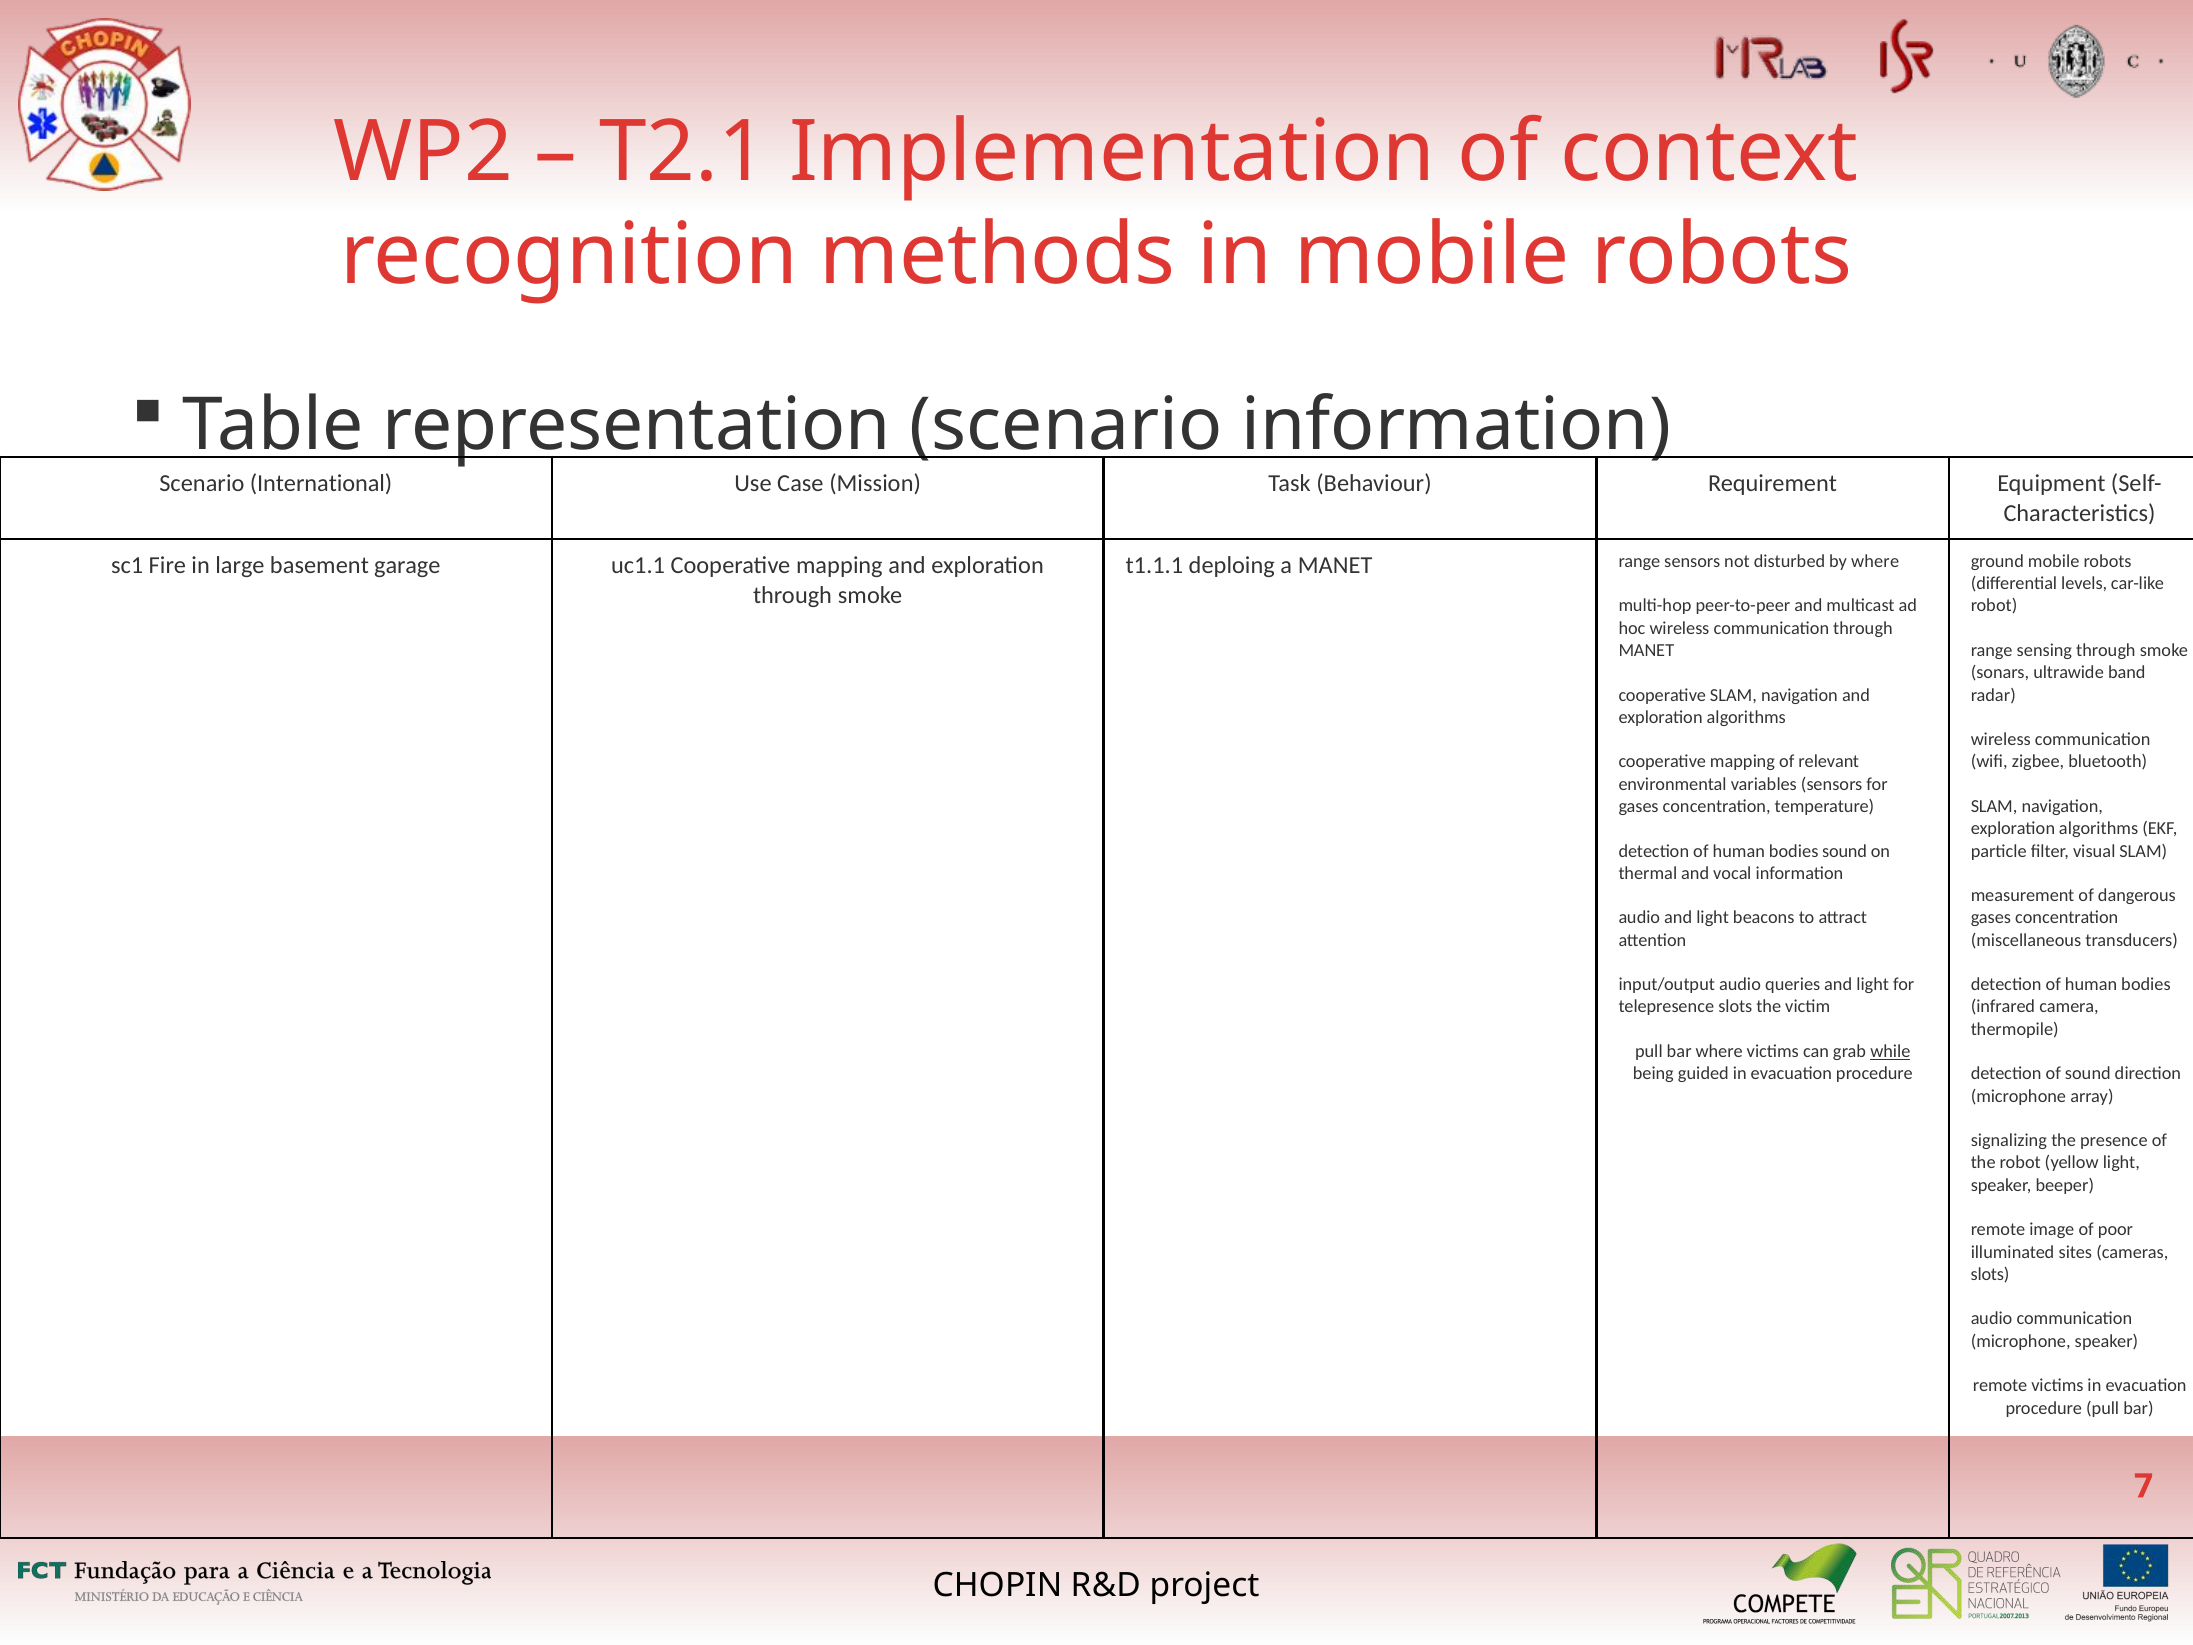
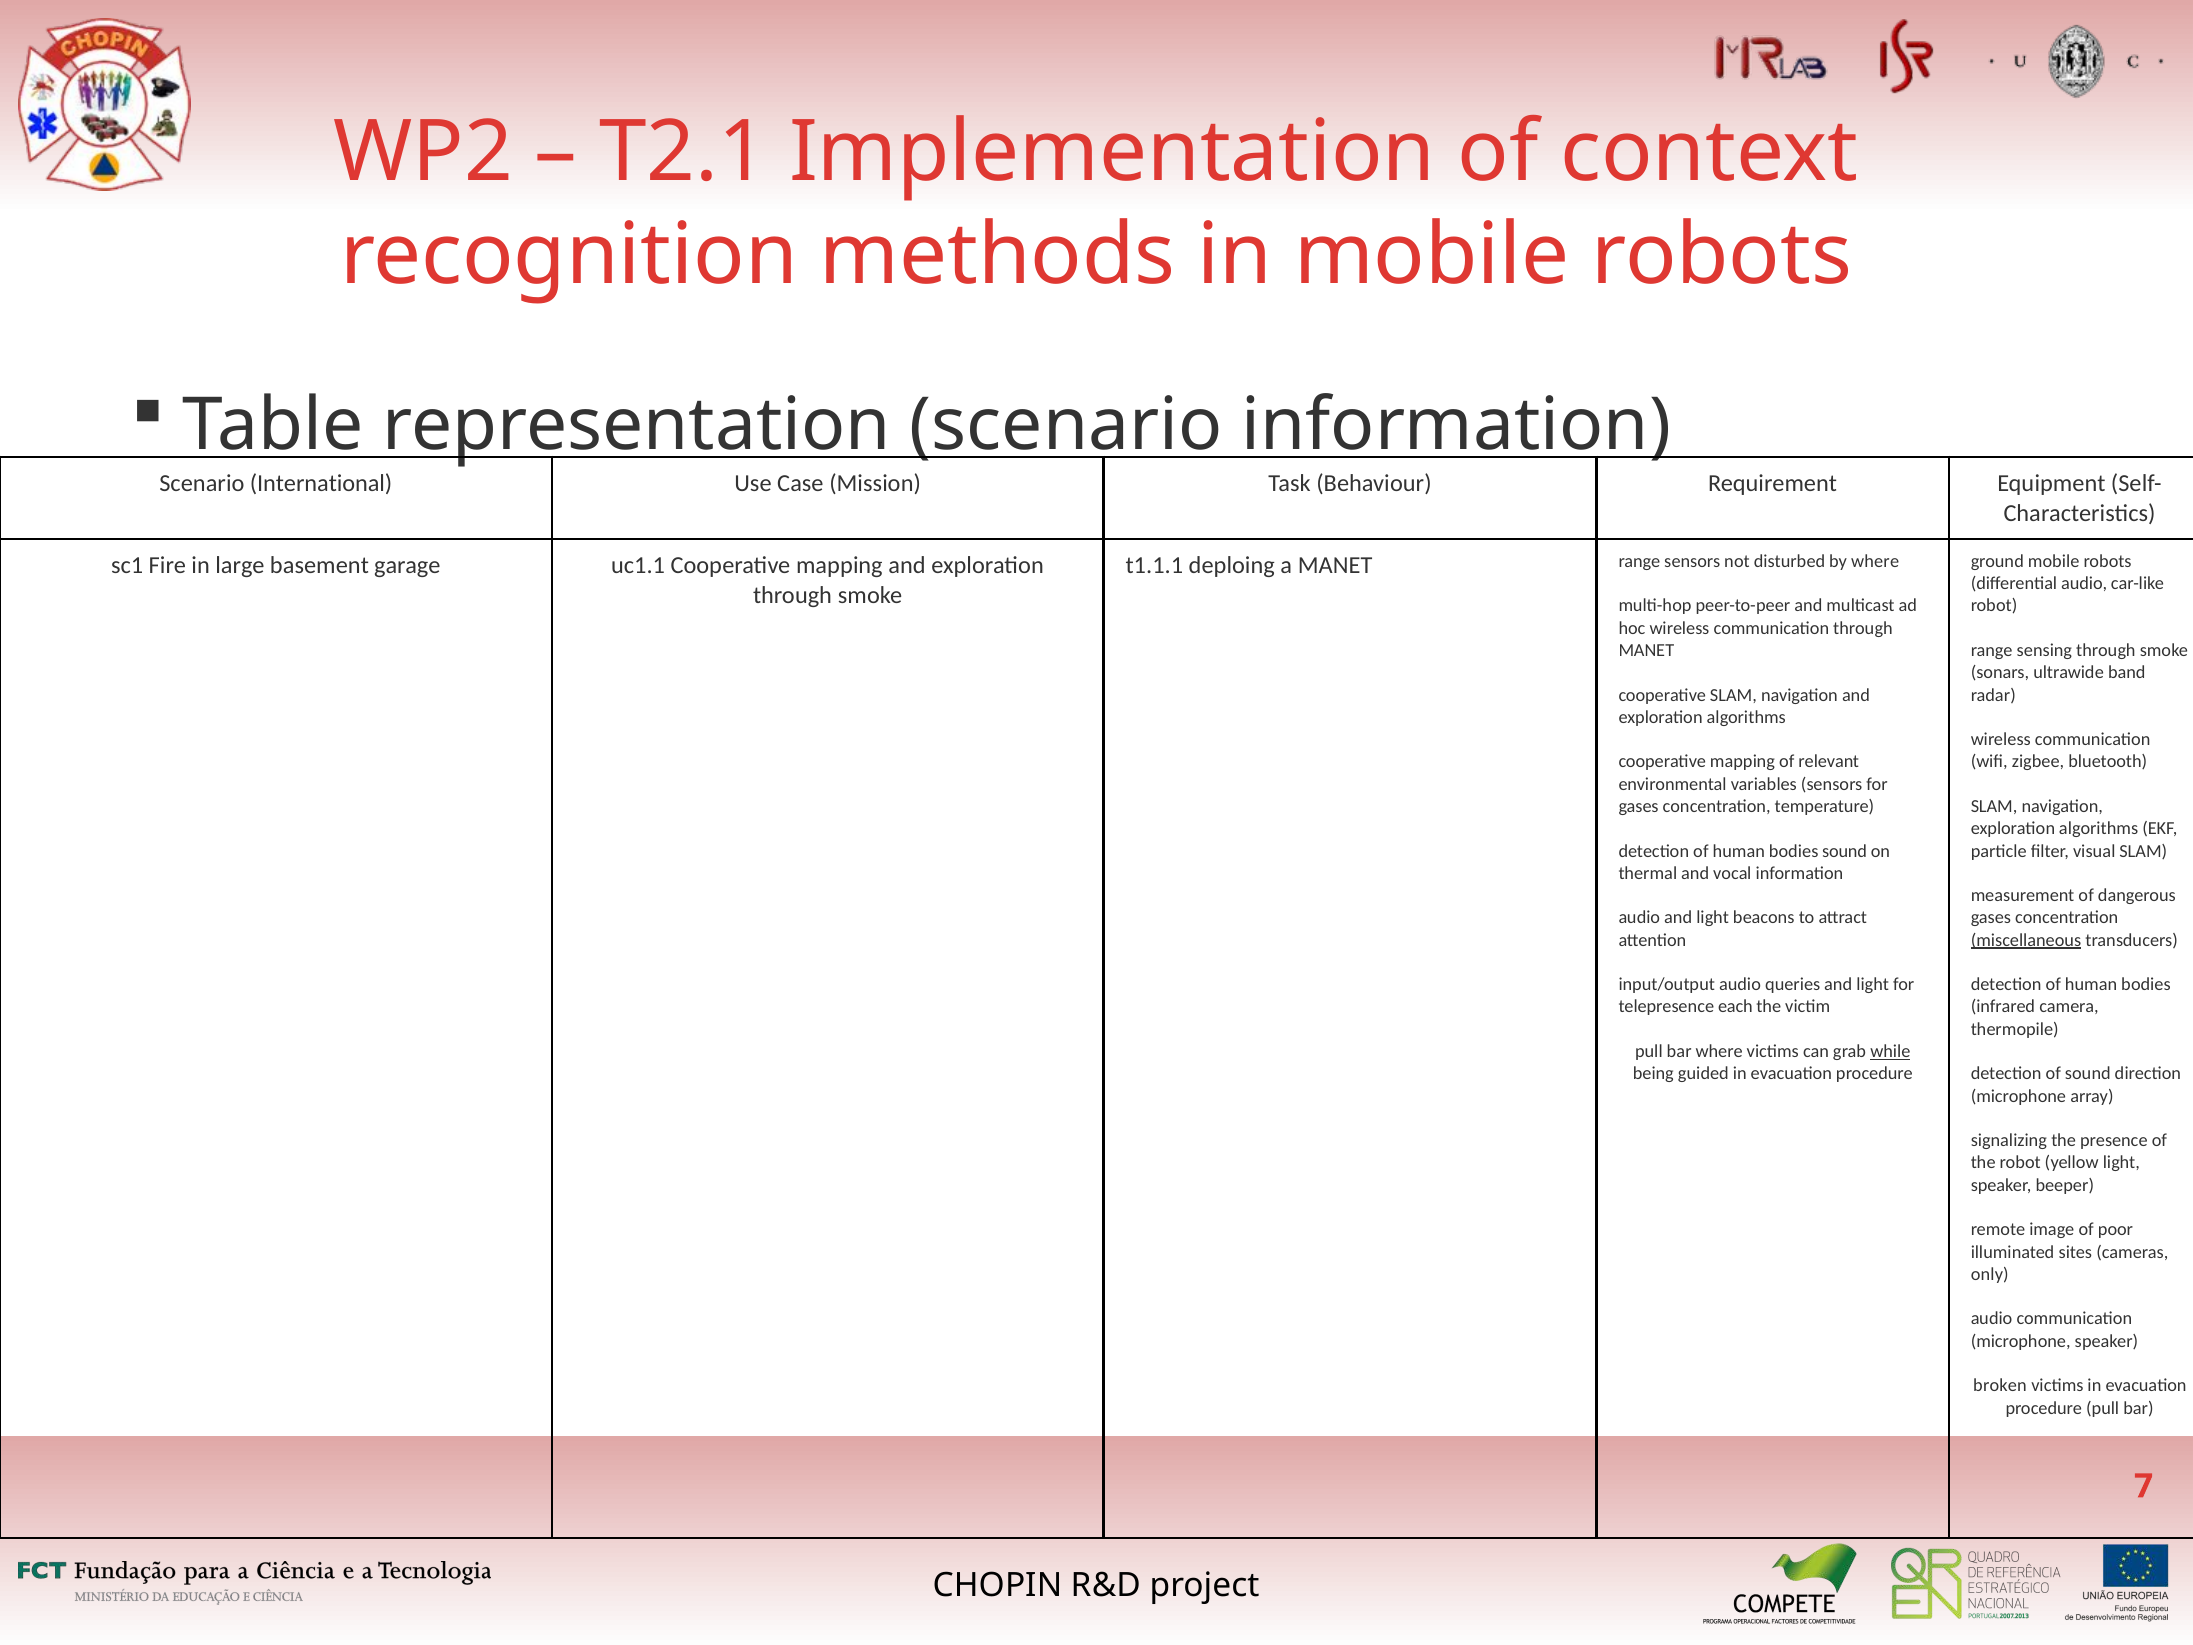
differential levels: levels -> audio
miscellaneous underline: none -> present
telepresence slots: slots -> each
slots at (1990, 1274): slots -> only
remote at (2000, 1385): remote -> broken
